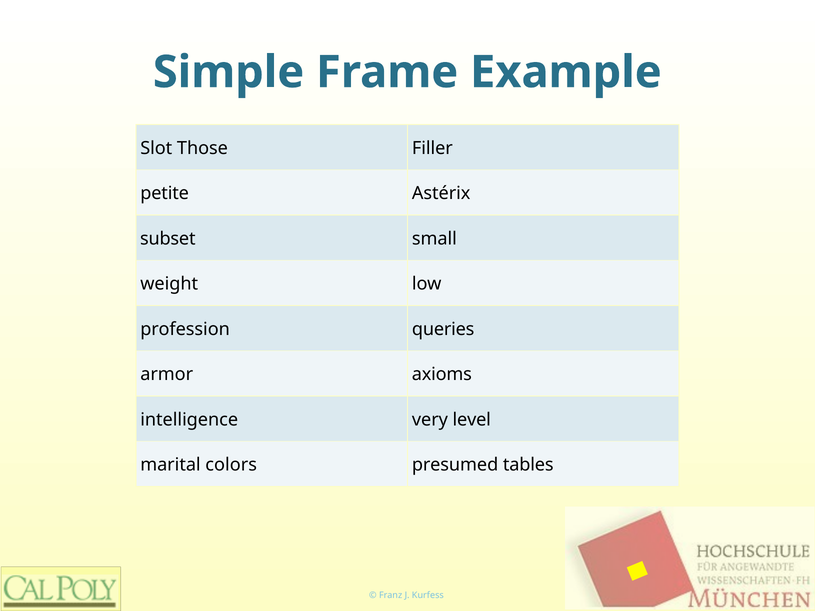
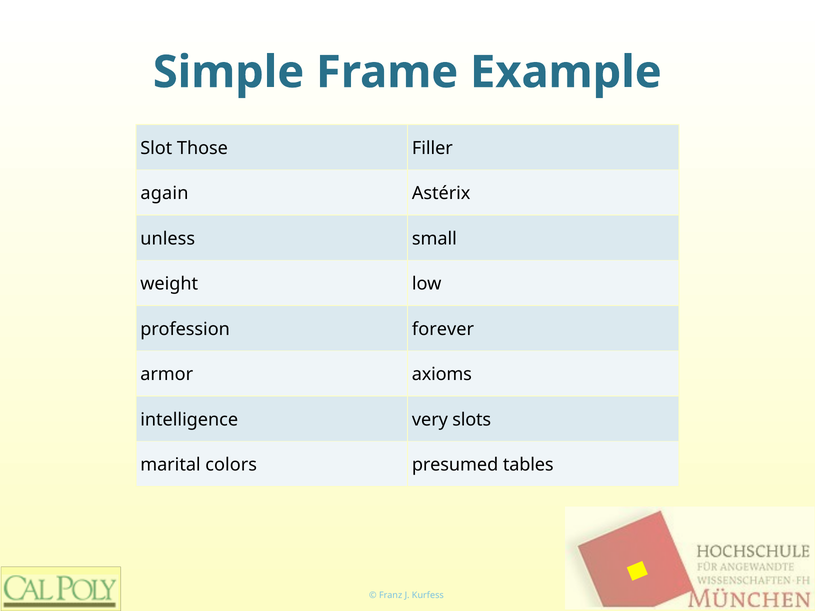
petite: petite -> again
subset: subset -> unless
queries: queries -> forever
level: level -> slots
